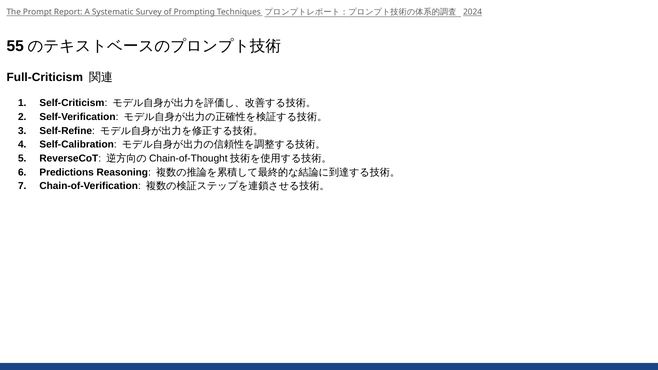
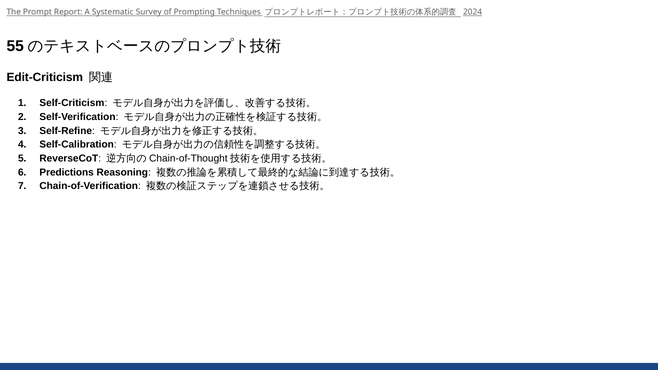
Full-Criticism: Full-Criticism -> Edit-Criticism
